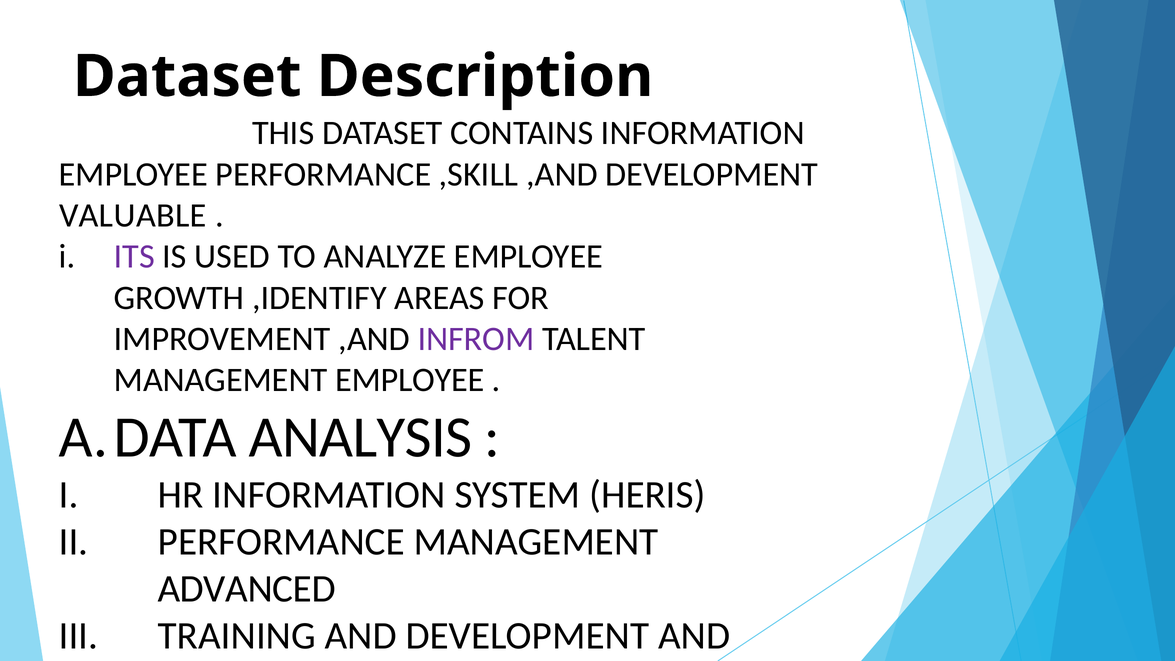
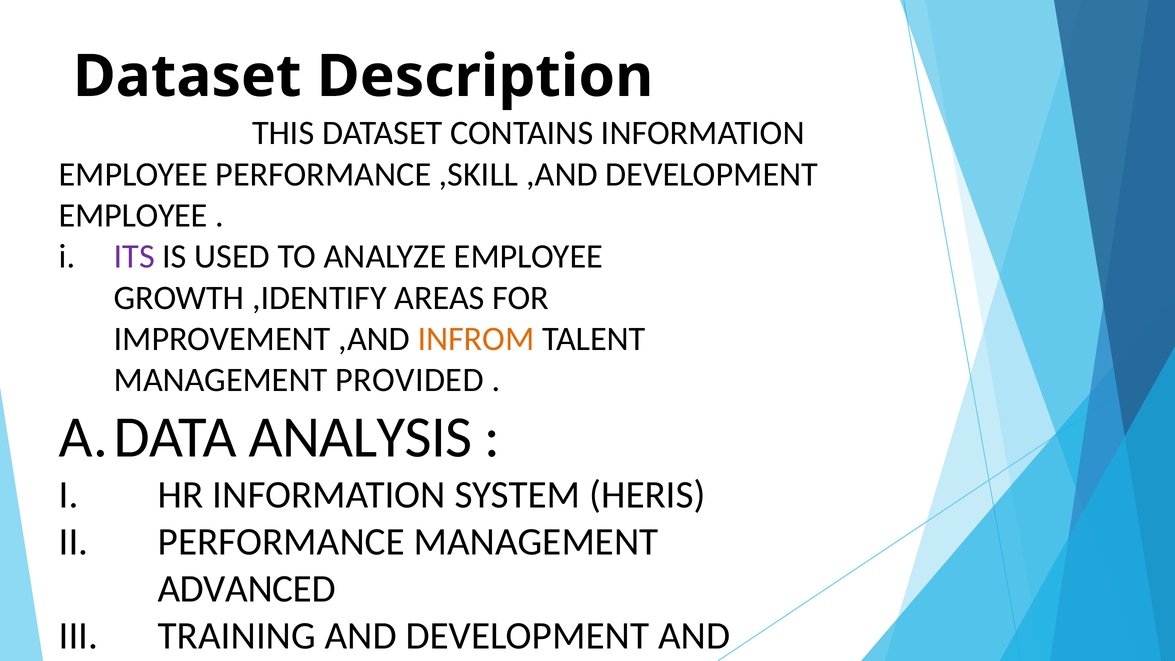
VALUABLE at (133, 215): VALUABLE -> EMPLOYEE
INFROM colour: purple -> orange
MANAGEMENT EMPLOYEE: EMPLOYEE -> PROVIDED
